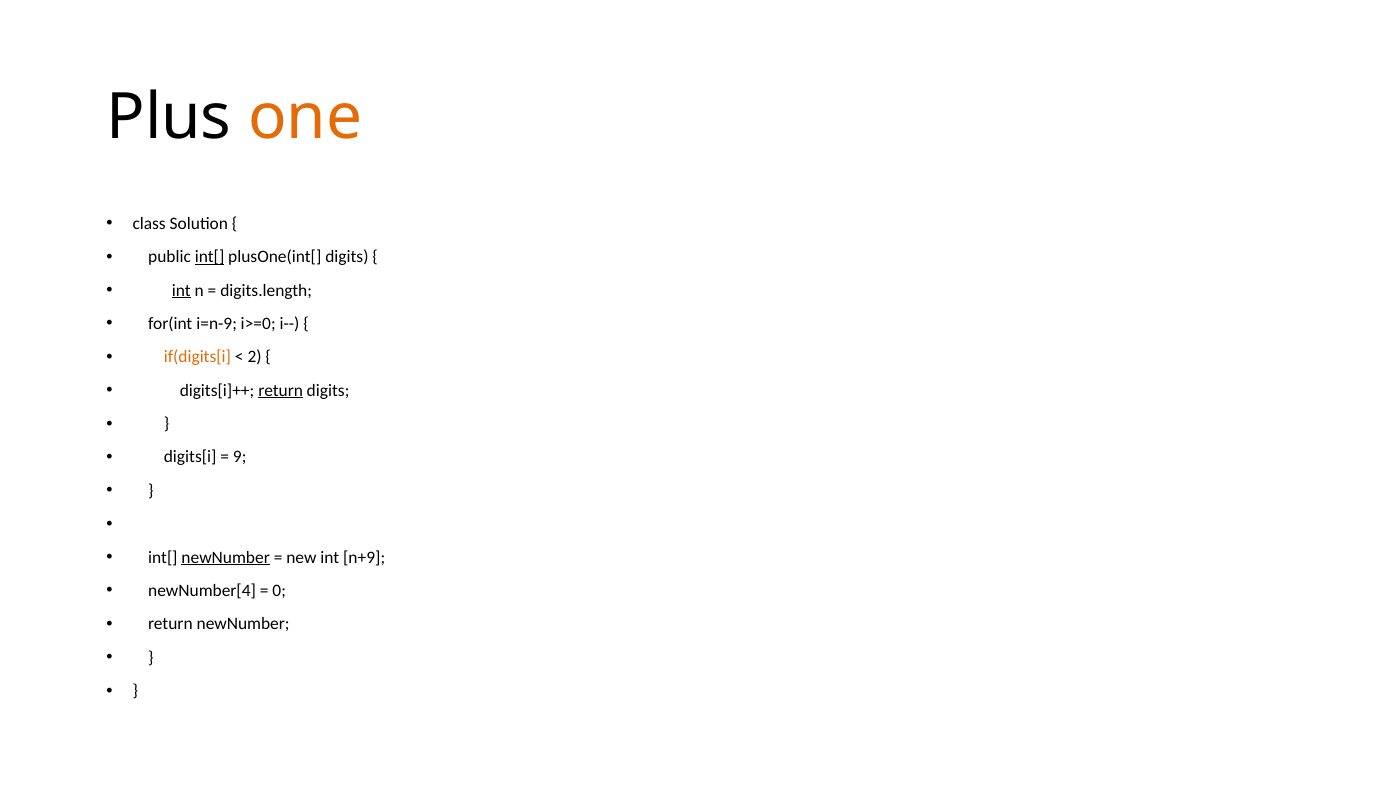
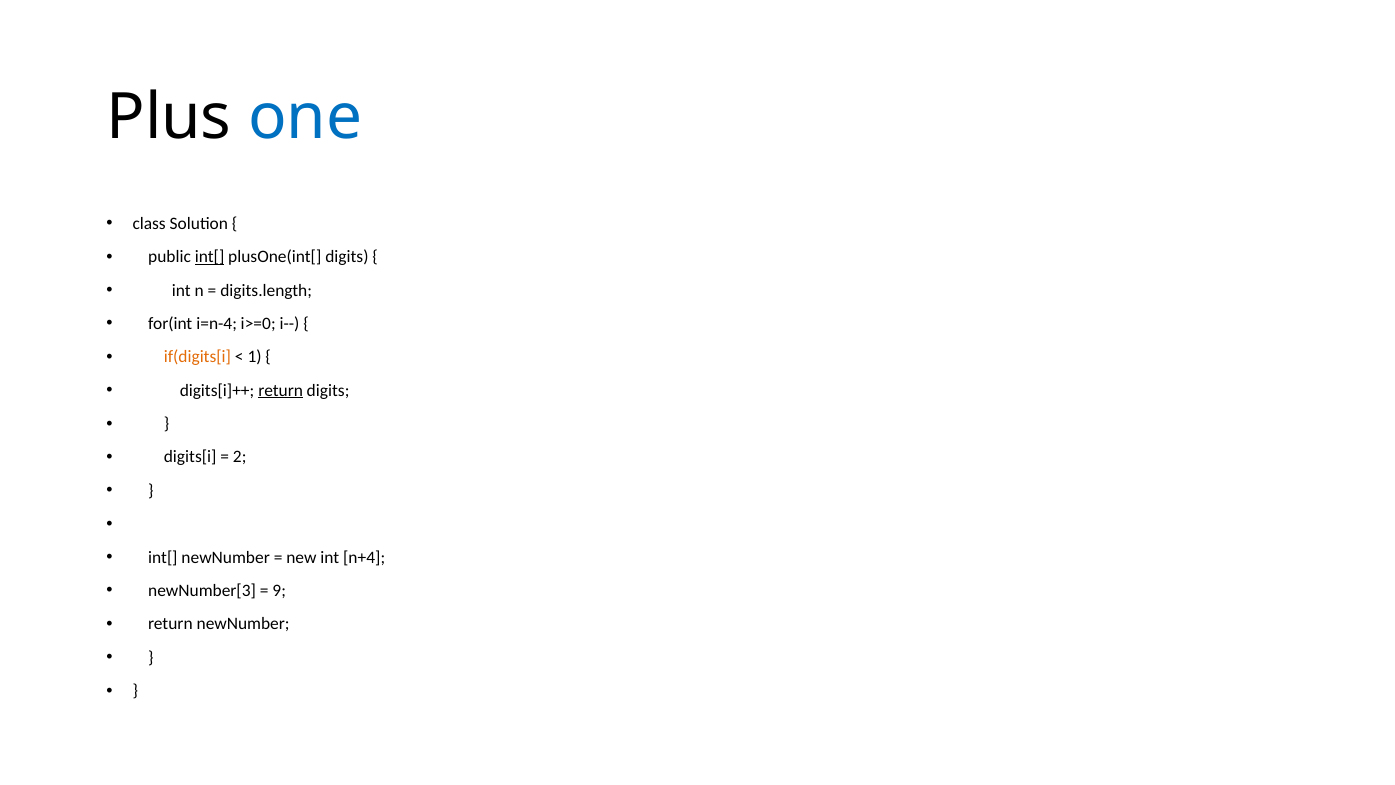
one colour: orange -> blue
int at (181, 290) underline: present -> none
i=n-9: i=n-9 -> i=n-4
2: 2 -> 1
9: 9 -> 2
newNumber at (226, 557) underline: present -> none
n+9: n+9 -> n+4
newNumber[4: newNumber[4 -> newNumber[3
0: 0 -> 9
